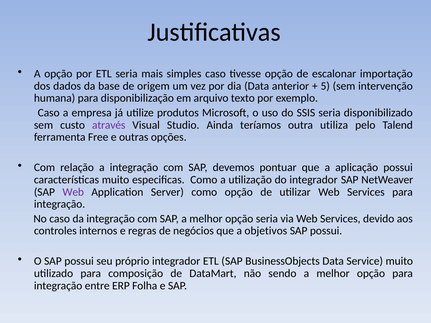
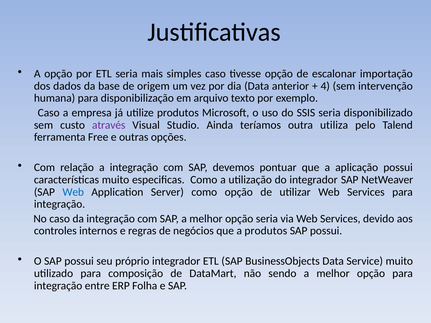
5: 5 -> 4
Web at (73, 192) colour: purple -> blue
a objetivos: objetivos -> produtos
